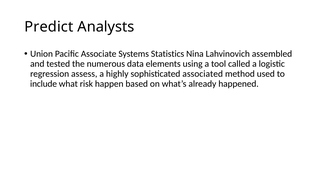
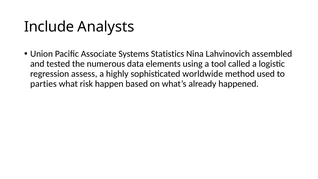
Predict: Predict -> Include
associated: associated -> worldwide
include: include -> parties
